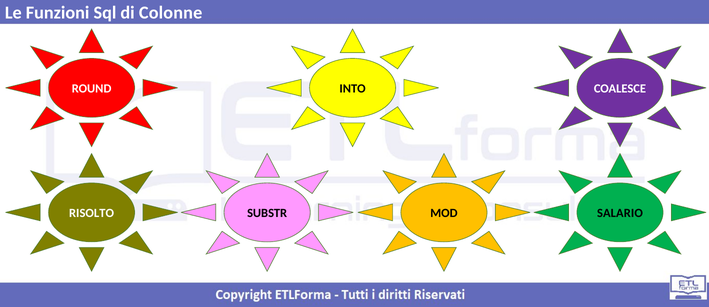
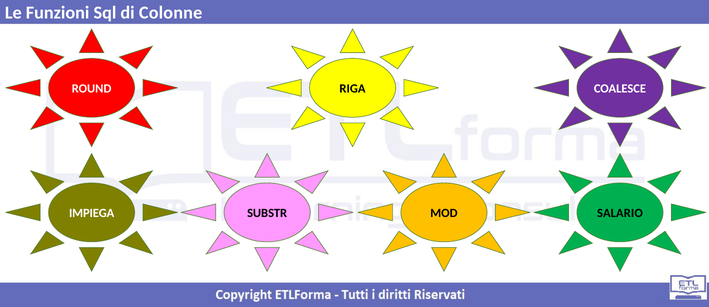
INTO: INTO -> RIGA
RISOLTO: RISOLTO -> IMPIEGA
